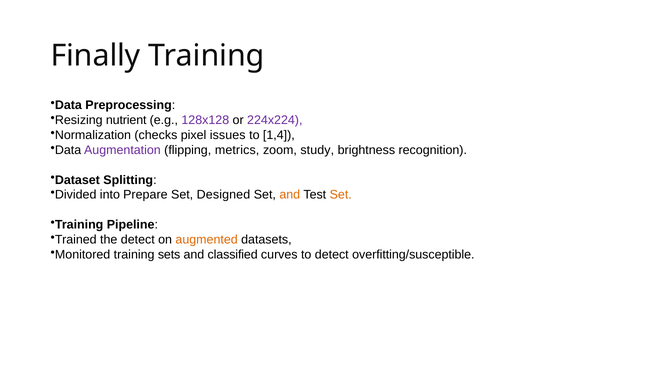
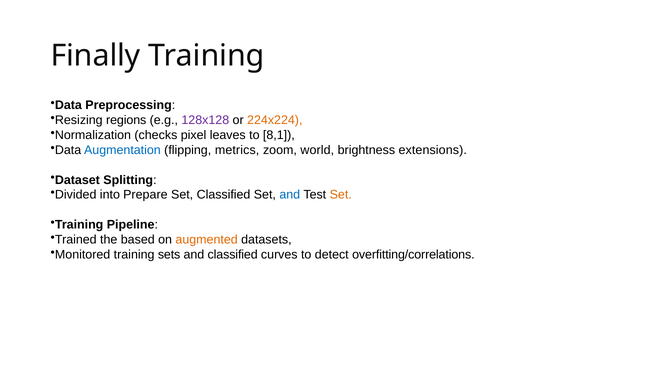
nutrient: nutrient -> regions
224x224 colour: purple -> orange
issues: issues -> leaves
1,4: 1,4 -> 8,1
Augmentation colour: purple -> blue
study: study -> world
recognition: recognition -> extensions
Set Designed: Designed -> Classified
and at (290, 195) colour: orange -> blue
the detect: detect -> based
overfitting/susceptible: overfitting/susceptible -> overfitting/correlations
